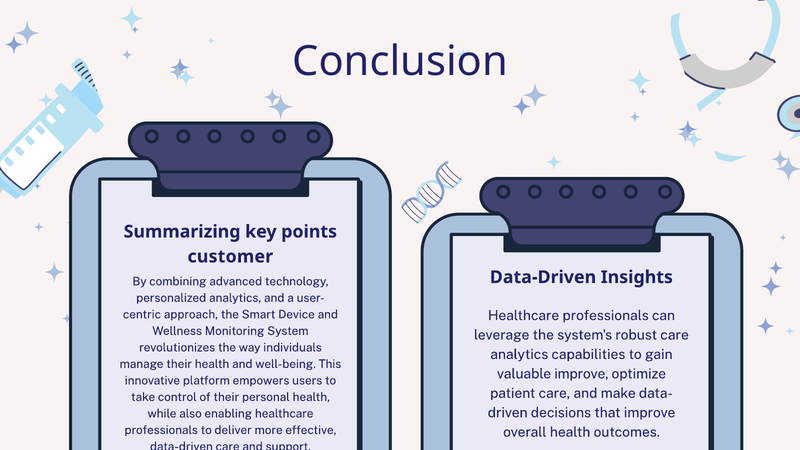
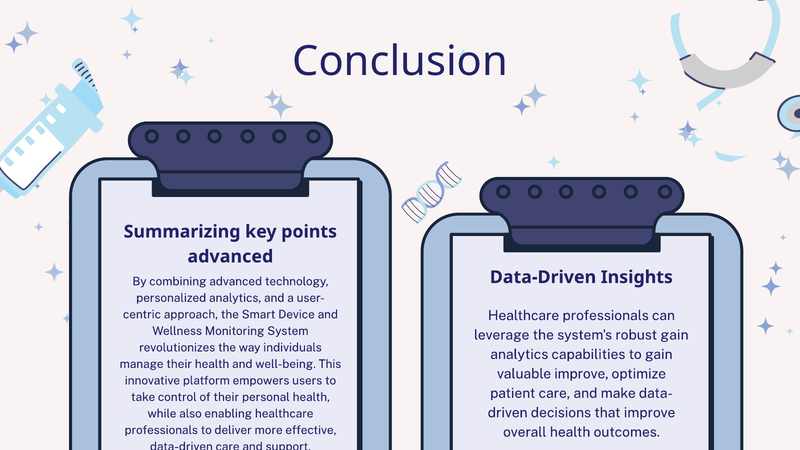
customer at (230, 257): customer -> advanced
robust care: care -> gain
